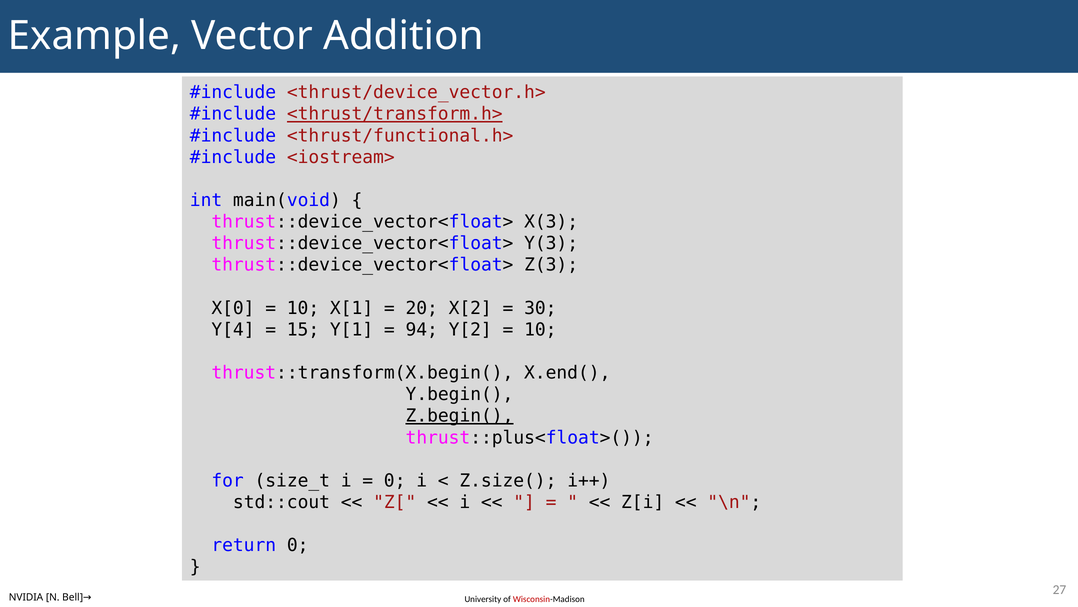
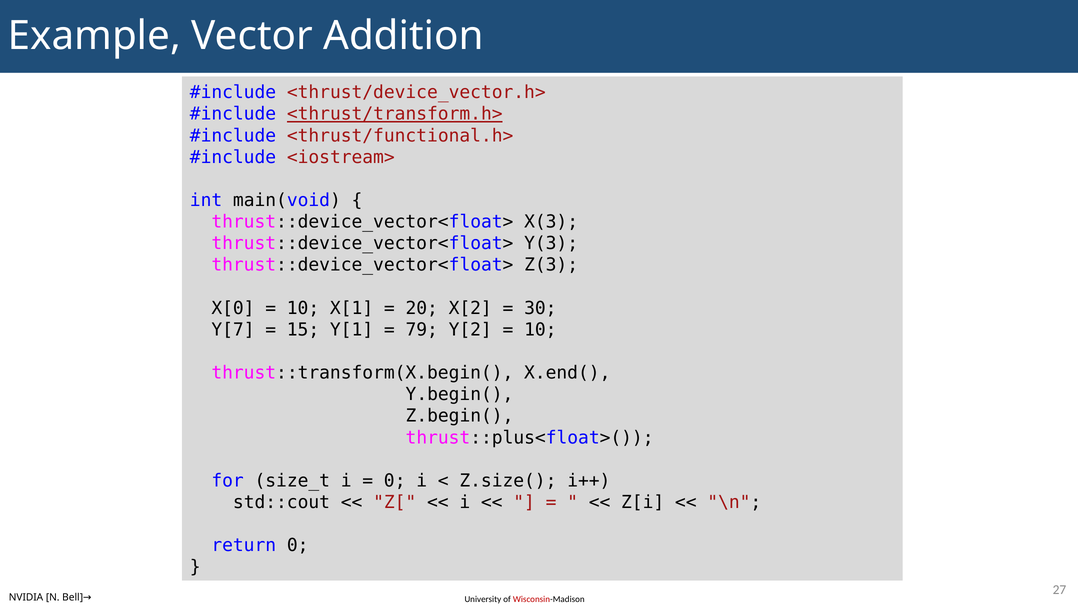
Y[4: Y[4 -> Y[7
94: 94 -> 79
Z.begin( underline: present -> none
